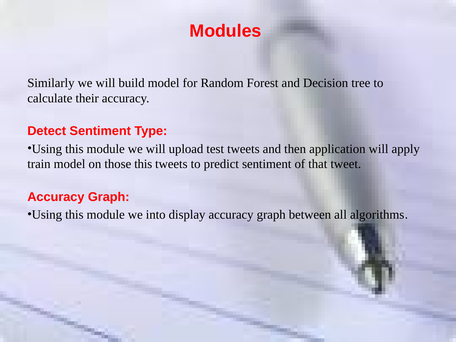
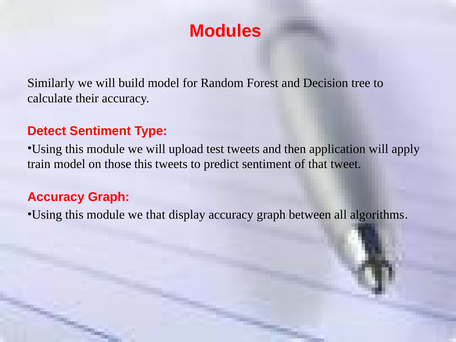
we into: into -> that
